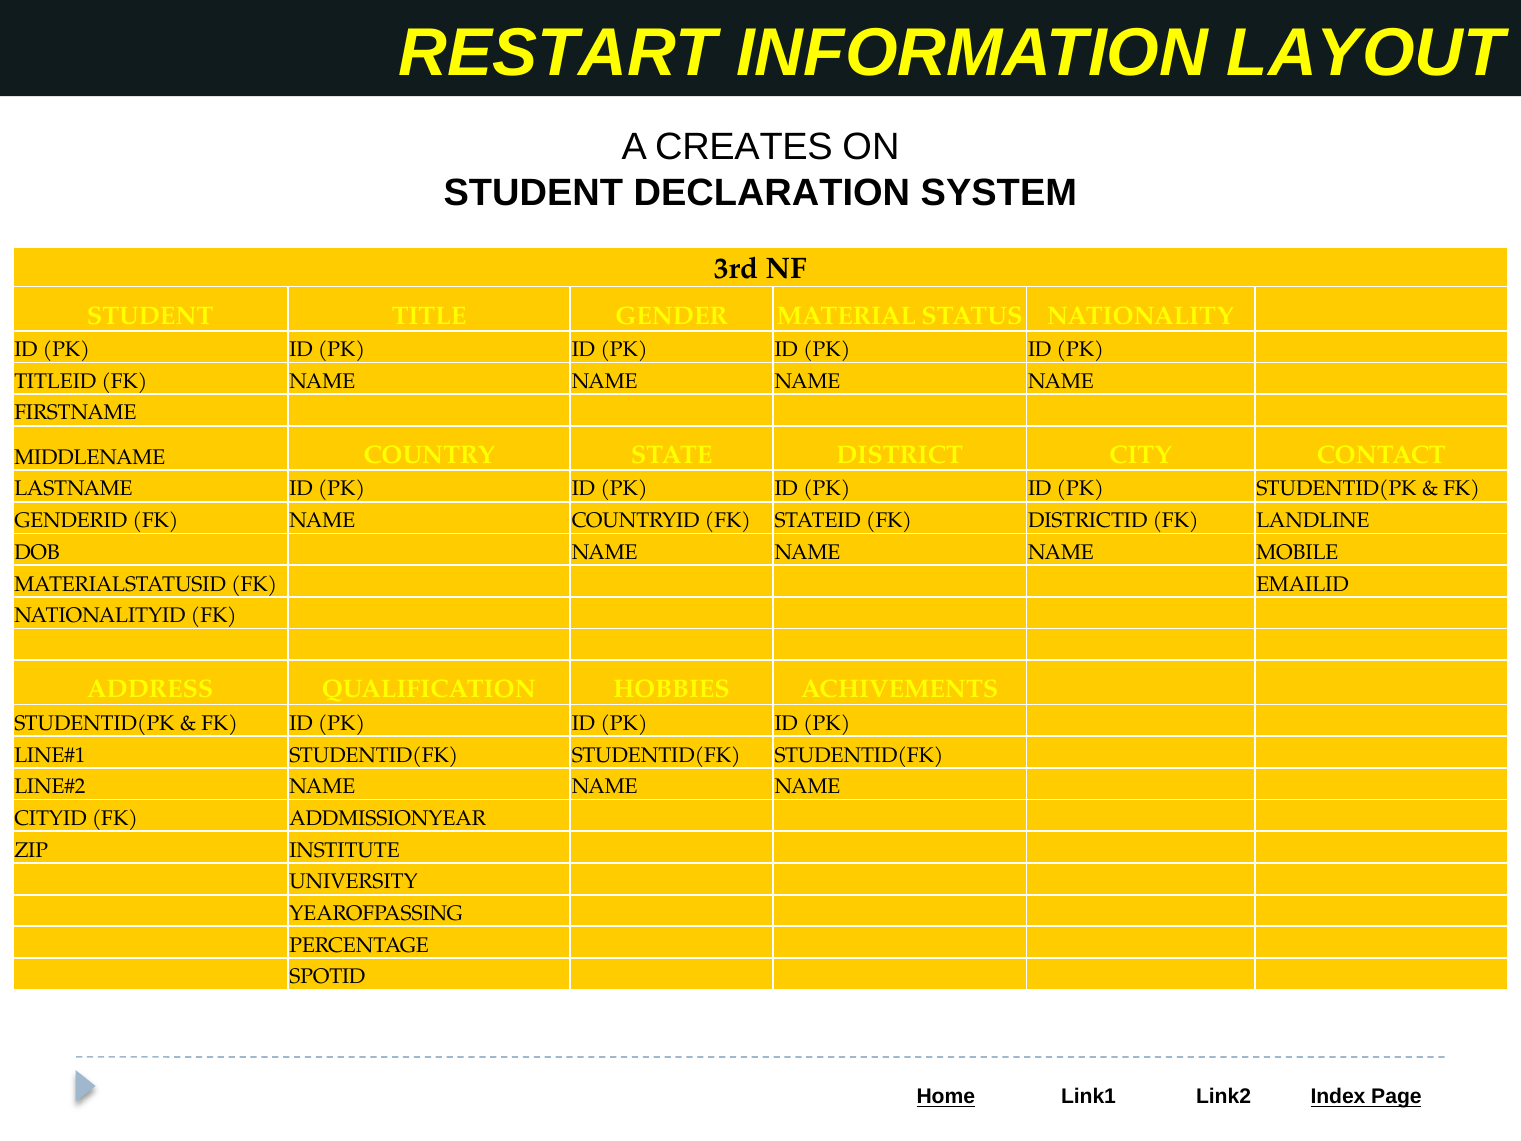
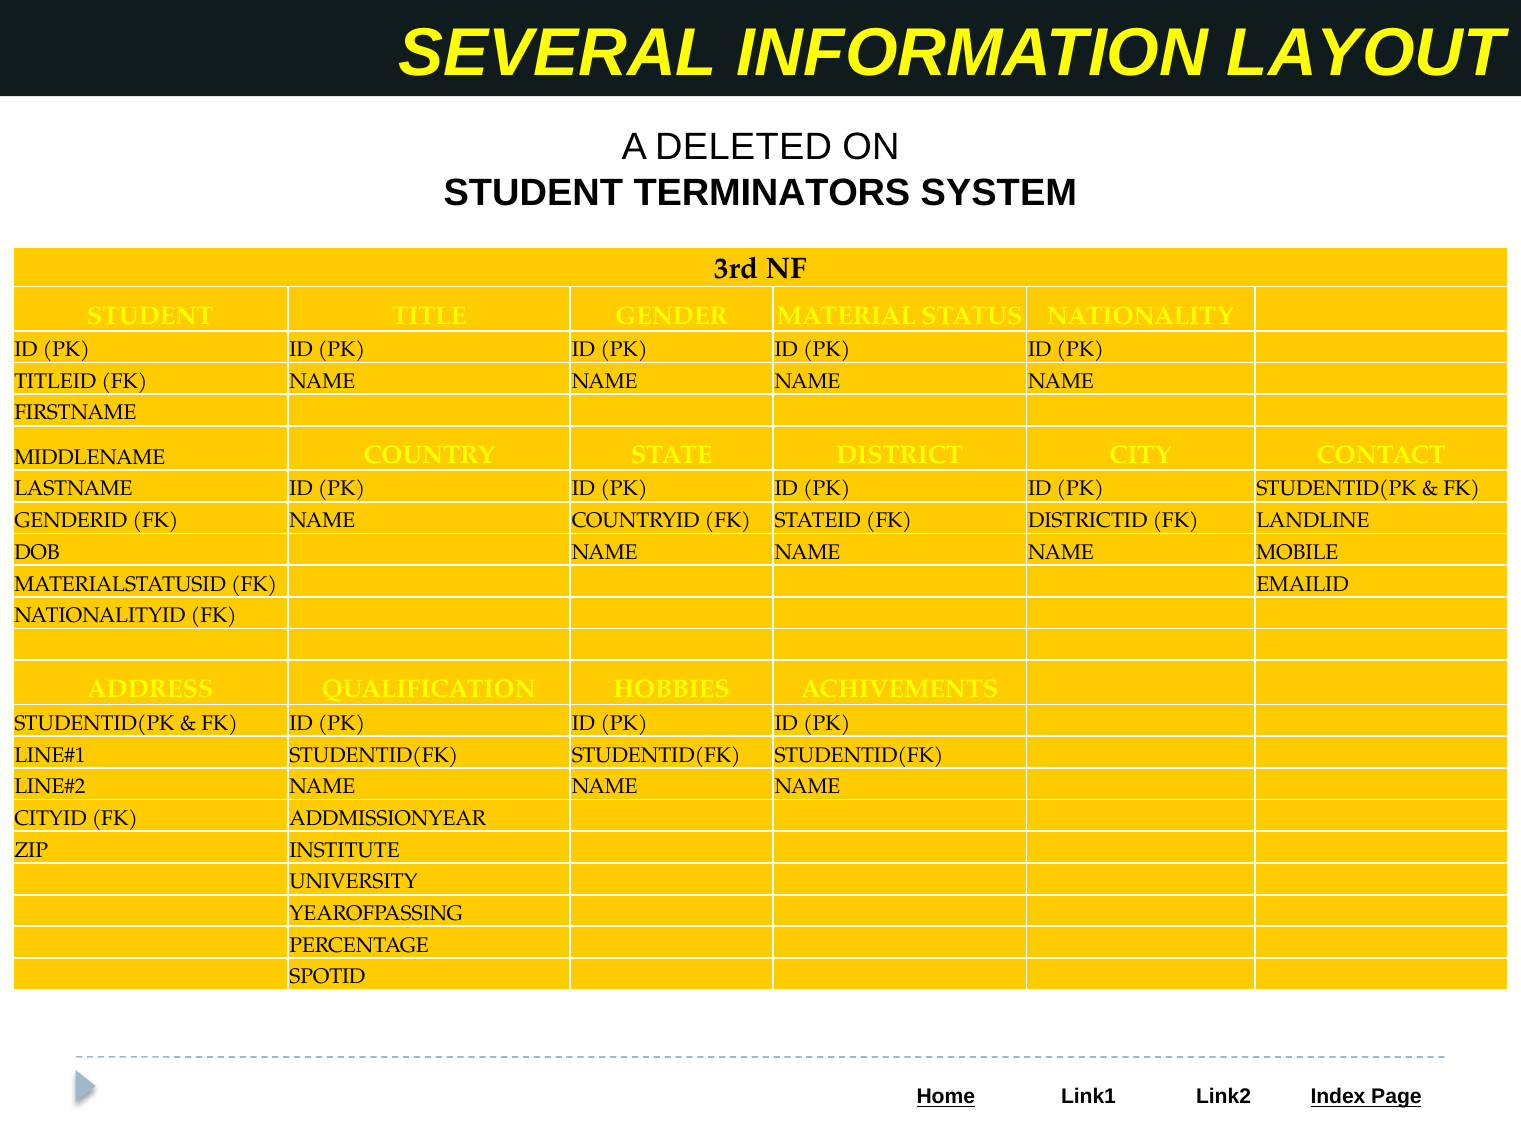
RESTART: RESTART -> SEVERAL
CREATES: CREATES -> DELETED
DECLARATION: DECLARATION -> TERMINATORS
